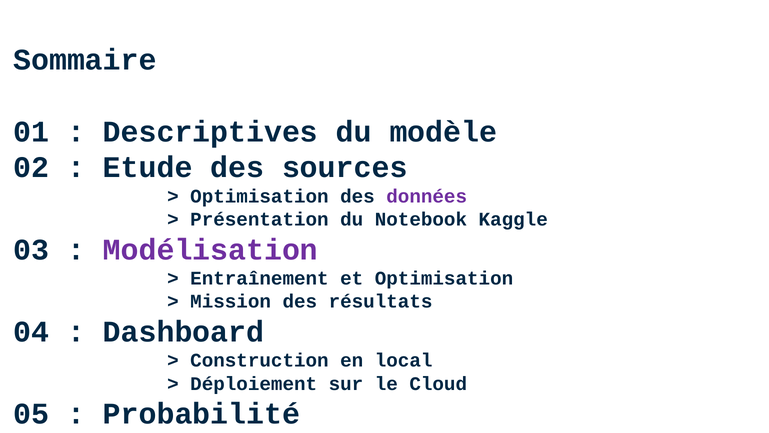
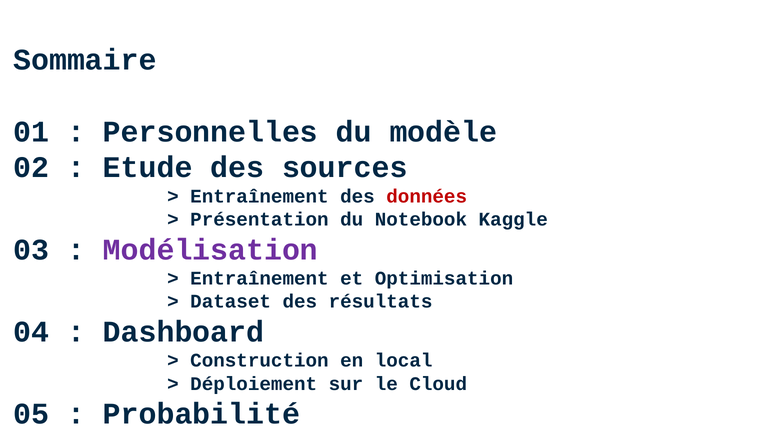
Descriptives: Descriptives -> Personnelles
Optimisation at (259, 196): Optimisation -> Entraînement
données colour: purple -> red
Mission: Mission -> Dataset
